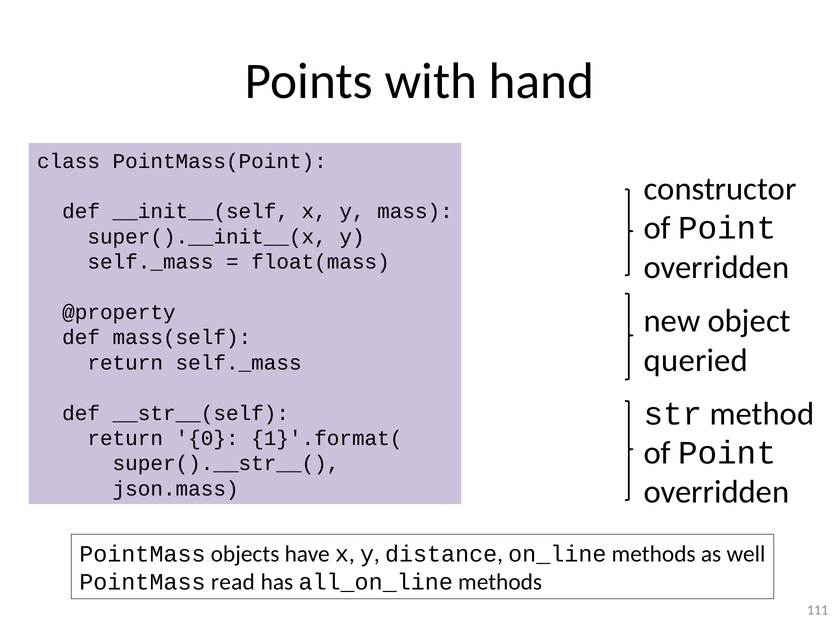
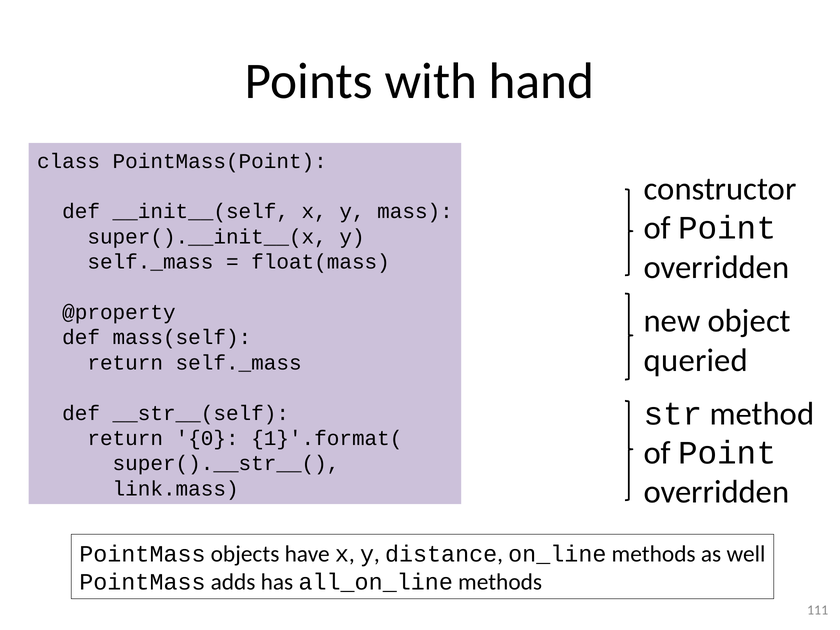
json.mass: json.mass -> link.mass
read: read -> adds
